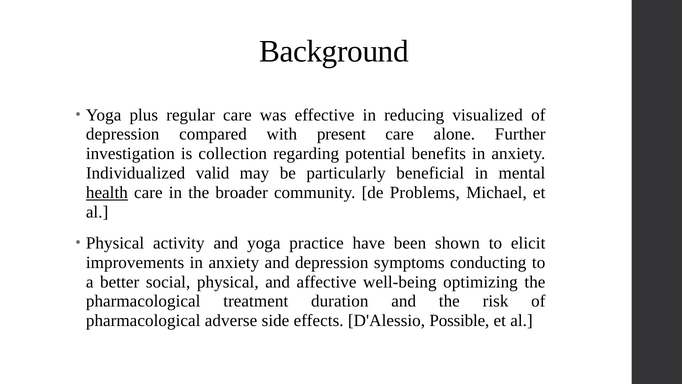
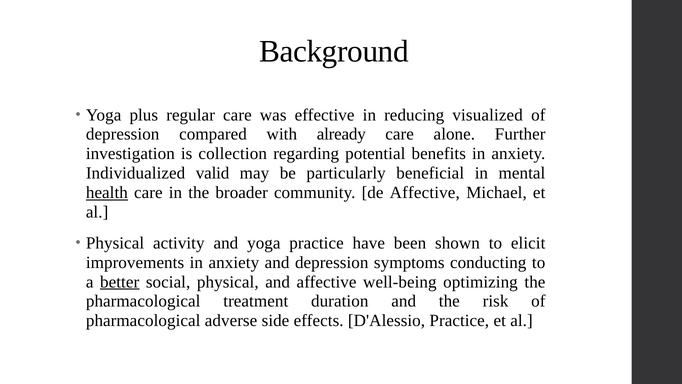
present: present -> already
de Problems: Problems -> Affective
better underline: none -> present
D'Alessio Possible: Possible -> Practice
